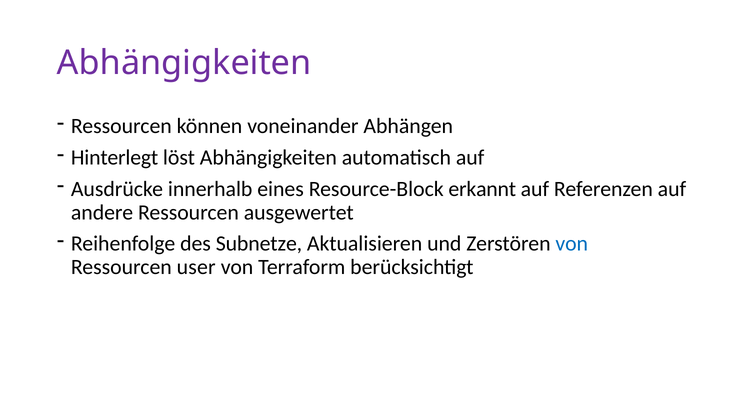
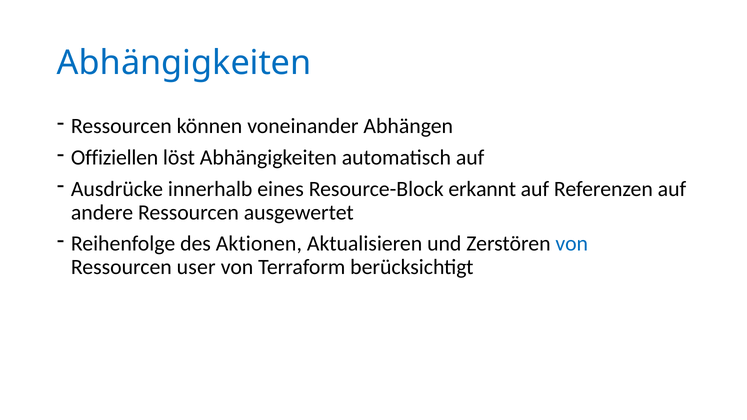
Abhängigkeiten at (184, 63) colour: purple -> blue
Hinterlegt: Hinterlegt -> Offiziellen
Subnetze: Subnetze -> Aktionen
